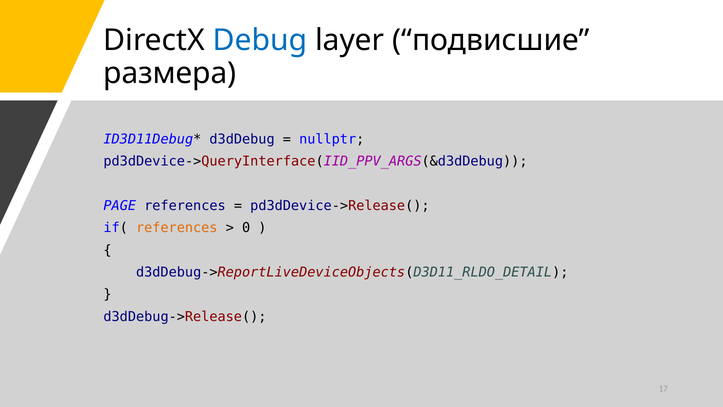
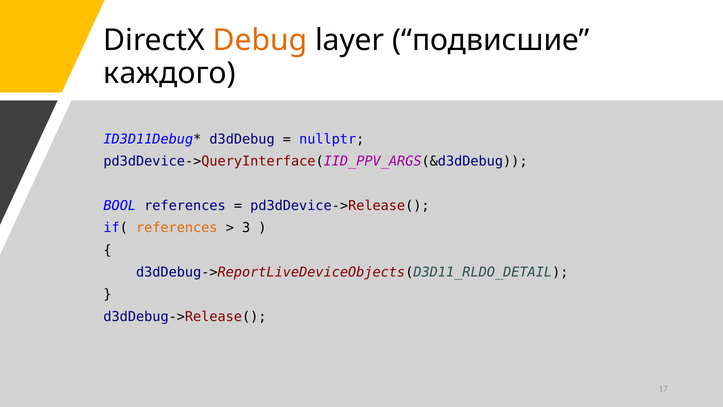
Debug colour: blue -> orange
размера: размера -> каждого
PAGE: PAGE -> BOOL
0: 0 -> 3
